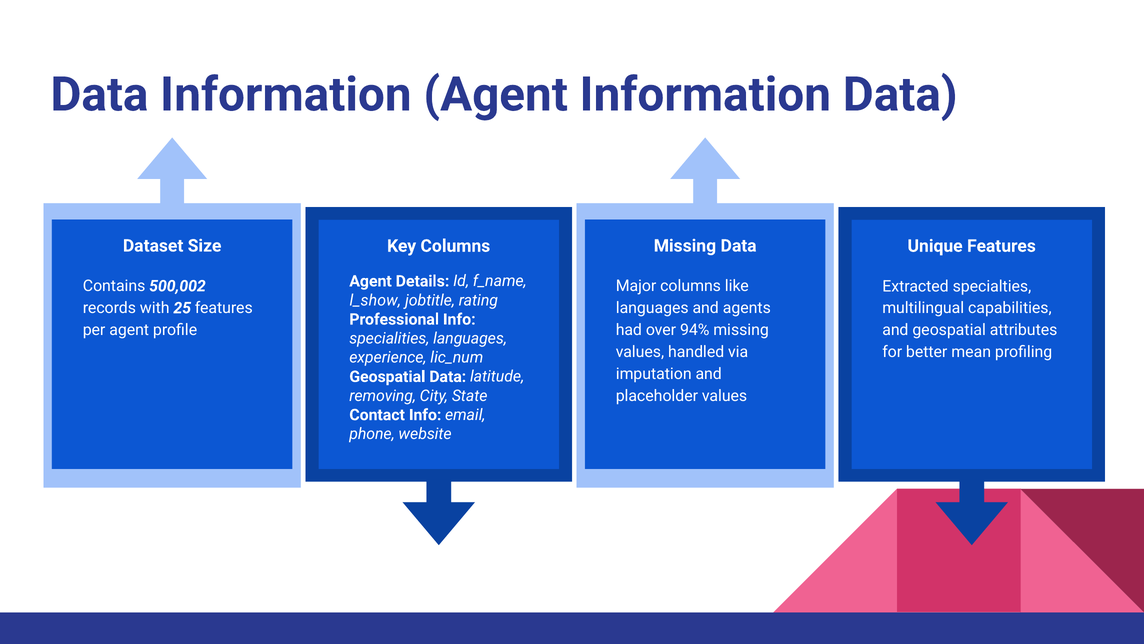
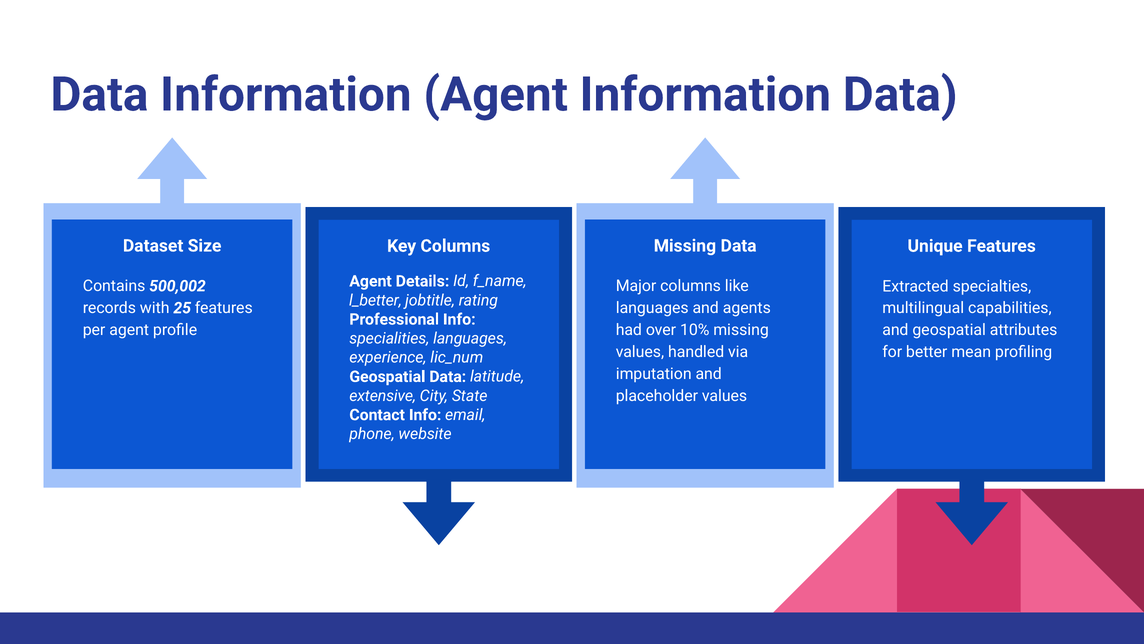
l_show: l_show -> l_better
94%: 94% -> 10%
removing: removing -> extensive
